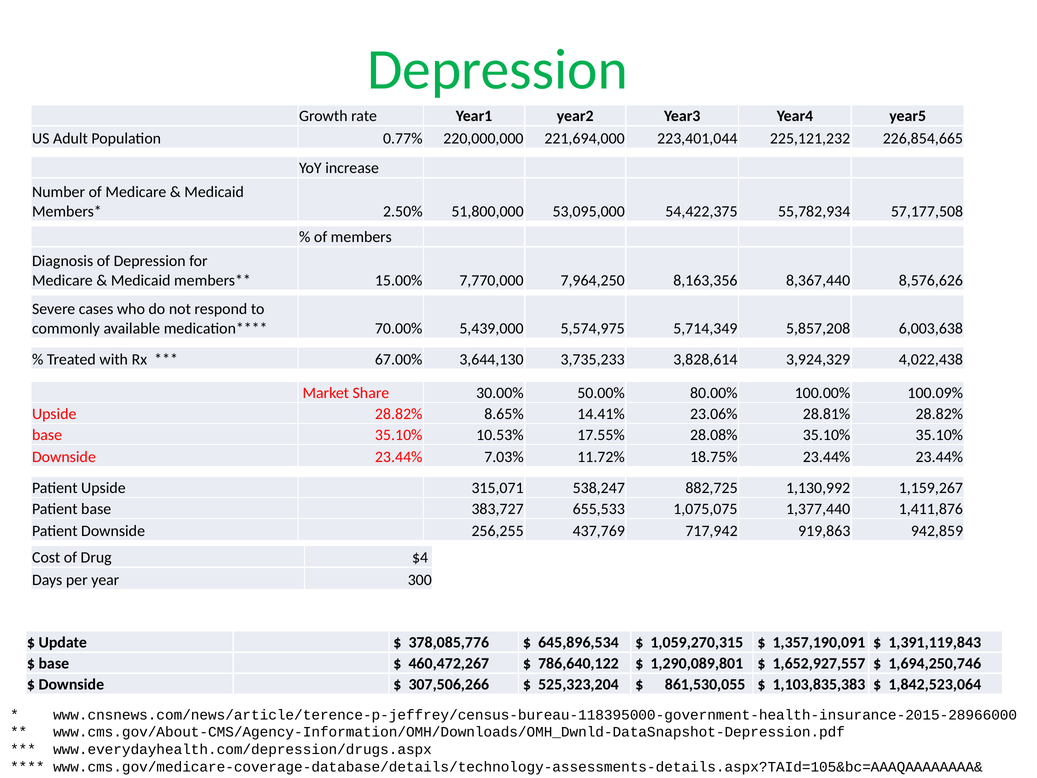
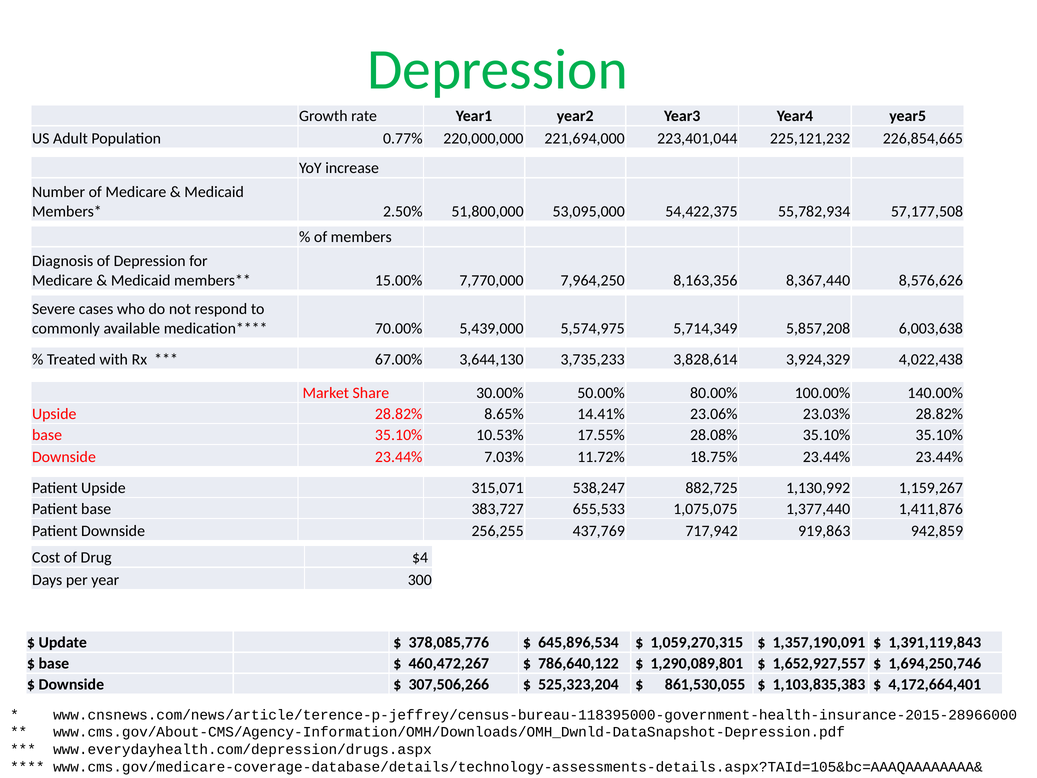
100.09%: 100.09% -> 140.00%
28.81%: 28.81% -> 23.03%
1,842,523,064: 1,842,523,064 -> 4,172,664,401
